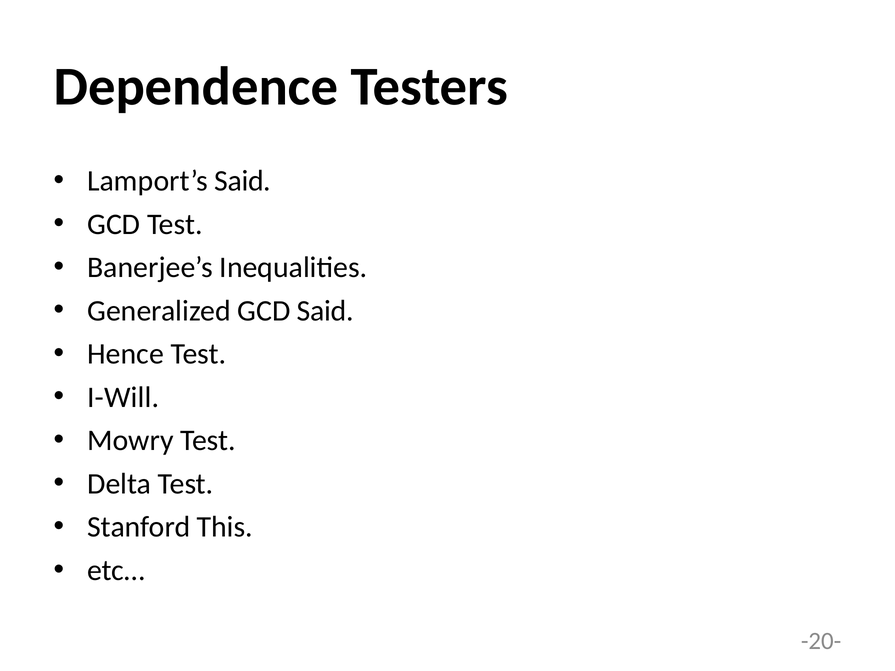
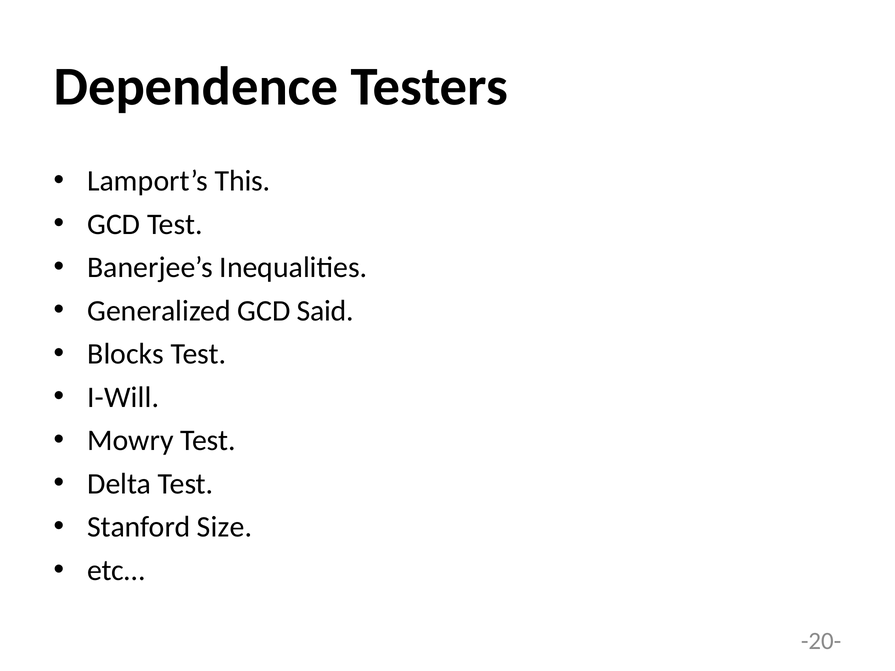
Lamport’s Said: Said -> This
Hence: Hence -> Blocks
This: This -> Size
